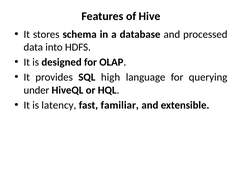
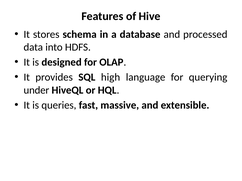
latency: latency -> queries
familiar: familiar -> massive
